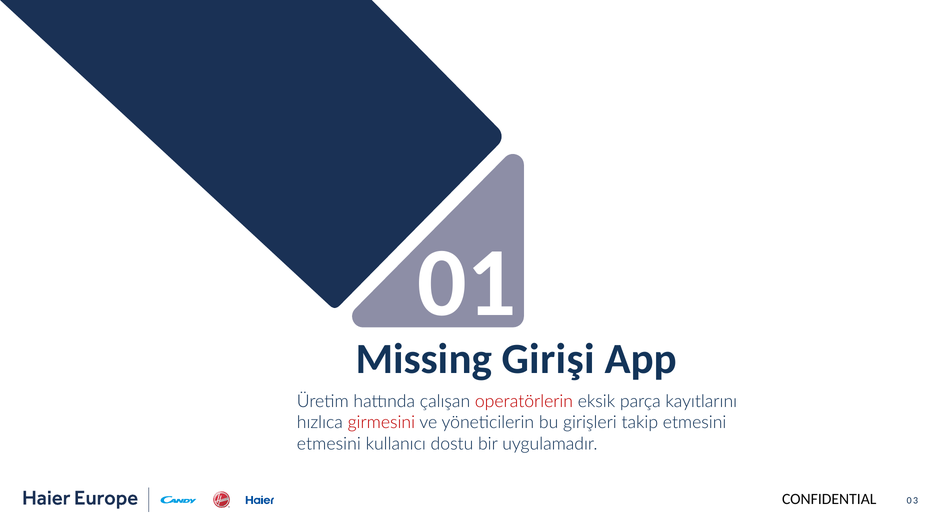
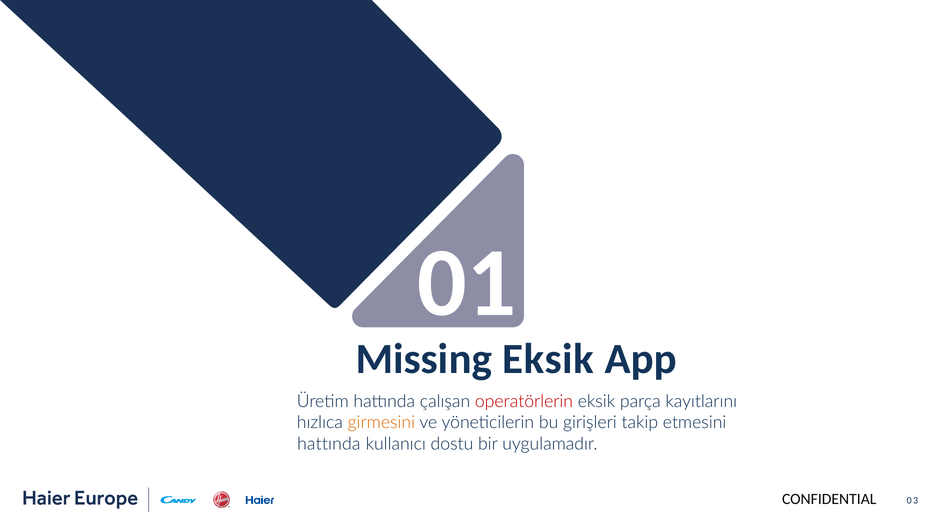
Missing Girişi: Girişi -> Eksik
girmesini colour: red -> orange
etmesini at (329, 444): etmesini -> hattında
